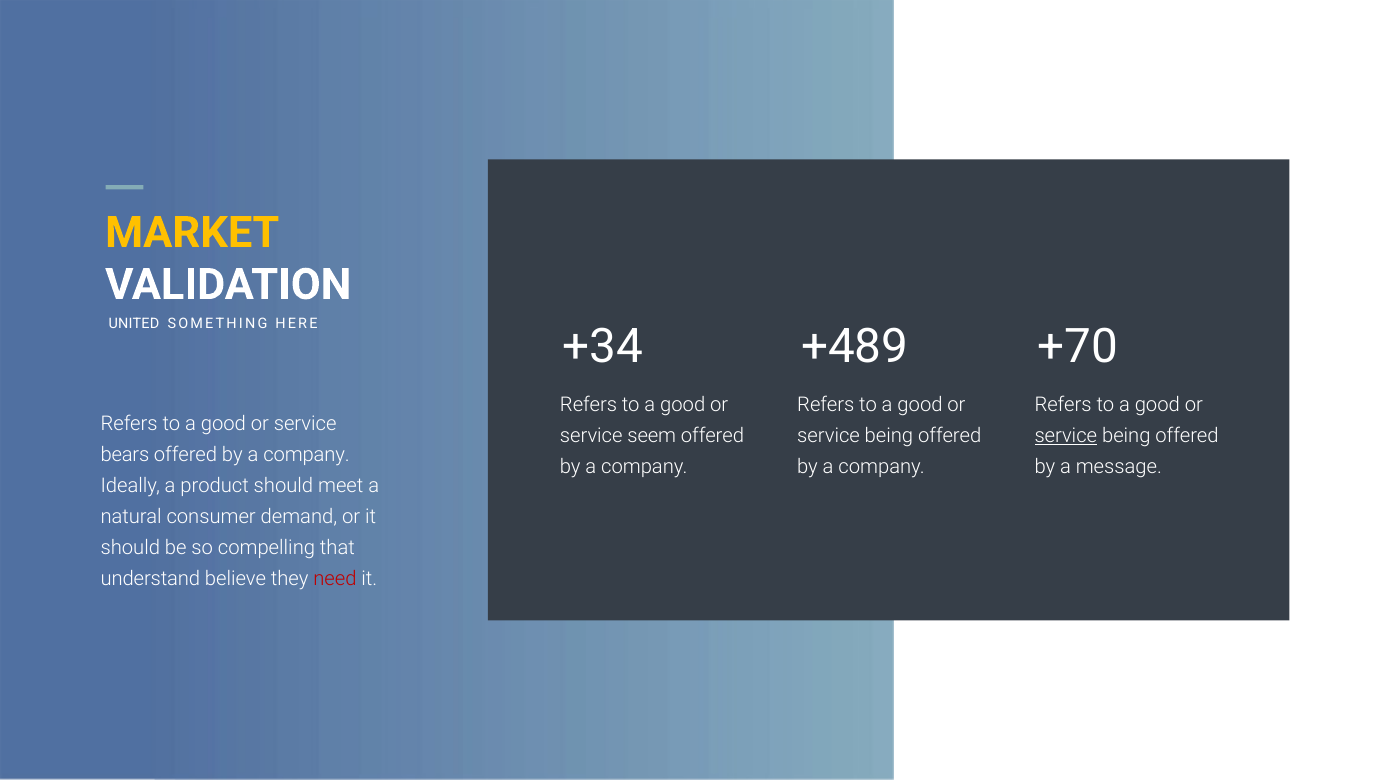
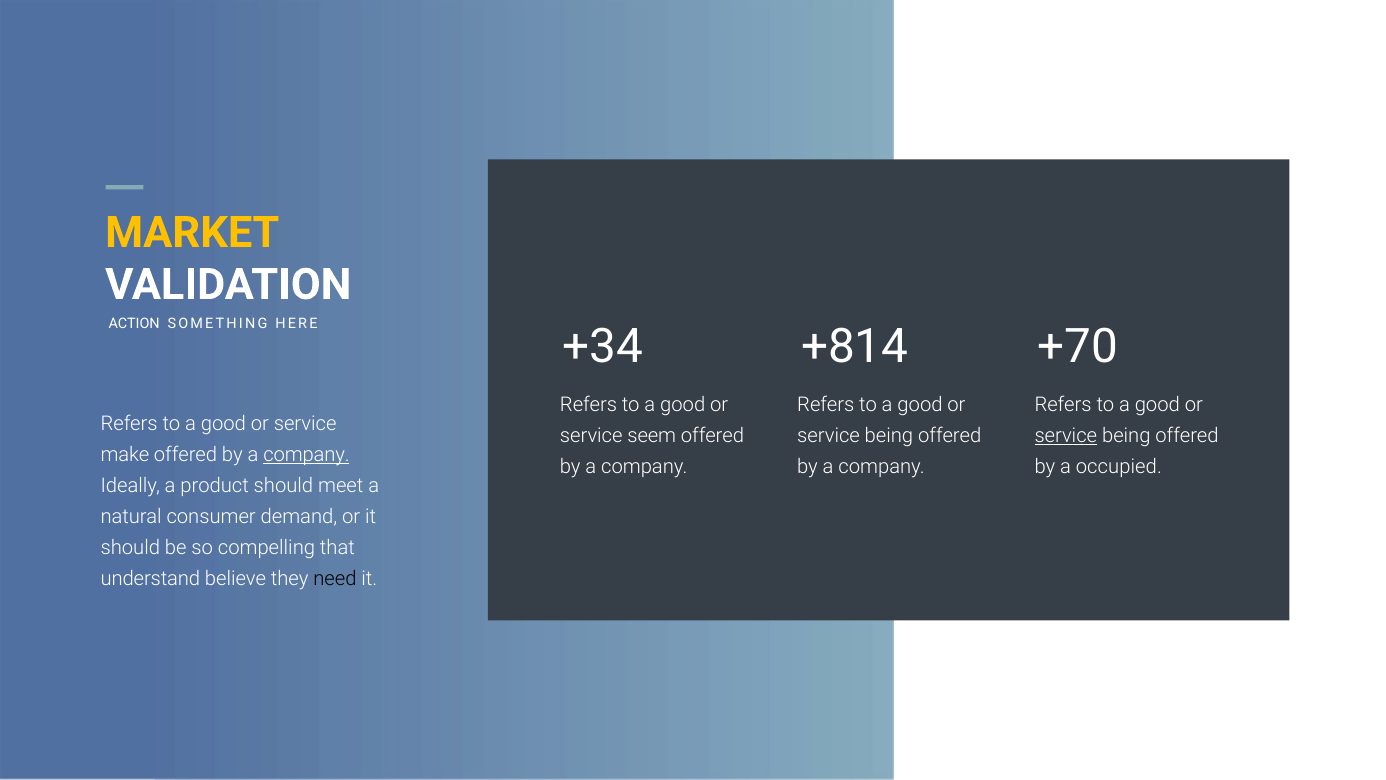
UNITED: UNITED -> ACTION
+489: +489 -> +814
bears: bears -> make
company at (306, 455) underline: none -> present
message: message -> occupied
need colour: red -> black
